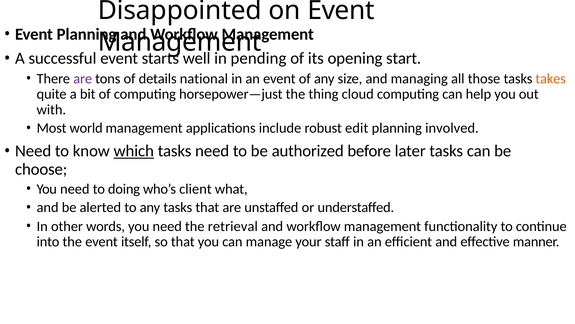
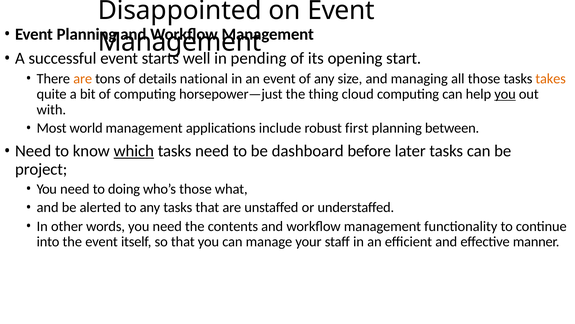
are at (83, 78) colour: purple -> orange
you at (505, 94) underline: none -> present
edit: edit -> first
involved: involved -> between
authorized: authorized -> dashboard
choose: choose -> project
who’s client: client -> those
retrieval: retrieval -> contents
